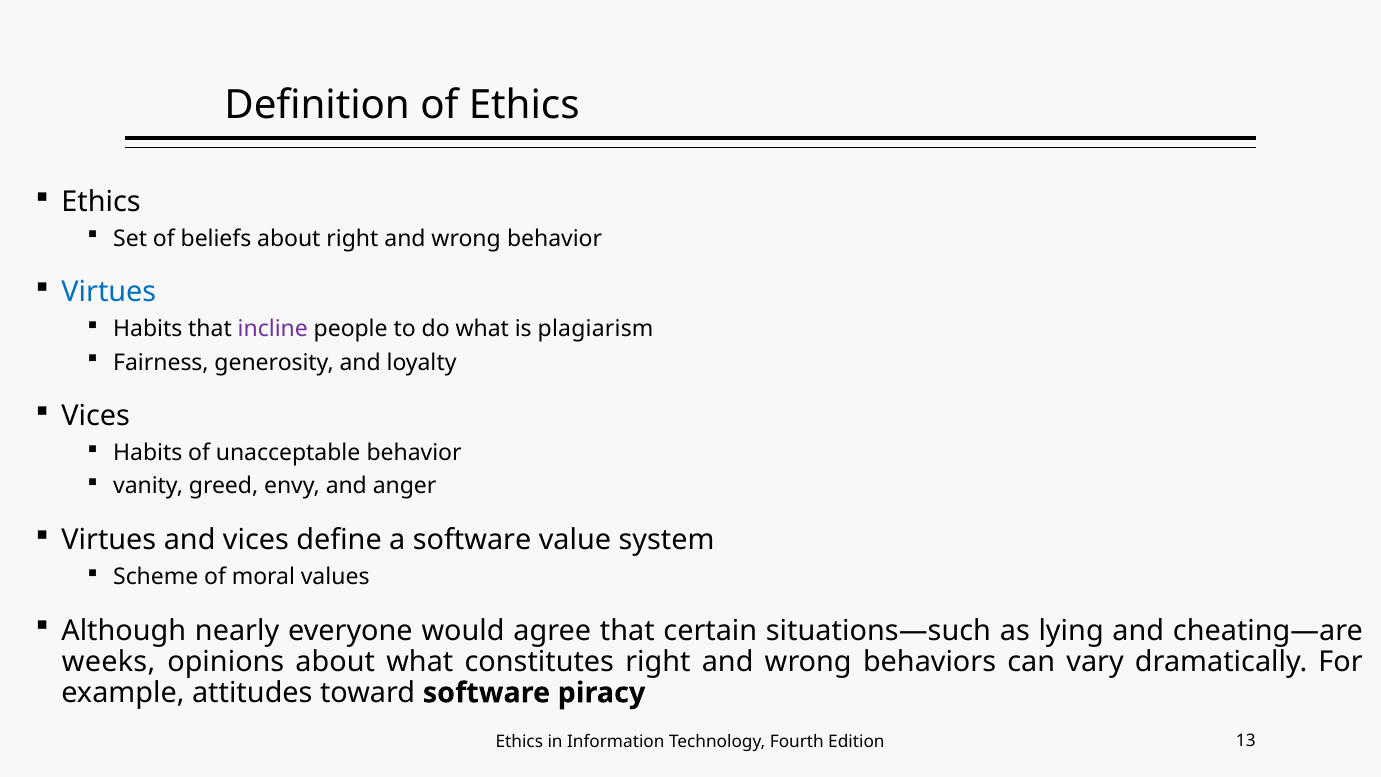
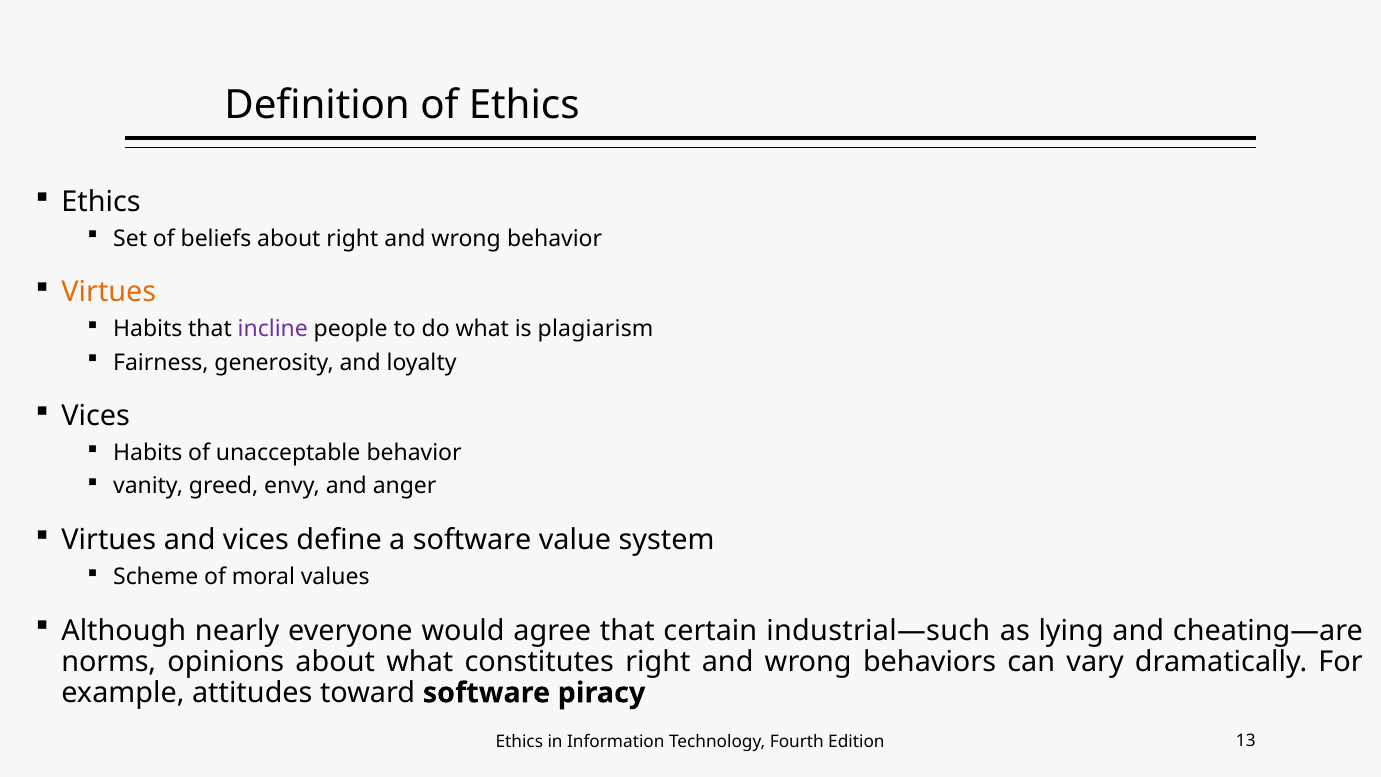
Virtues at (109, 292) colour: blue -> orange
situations—such: situations—such -> industrial—such
weeks: weeks -> norms
